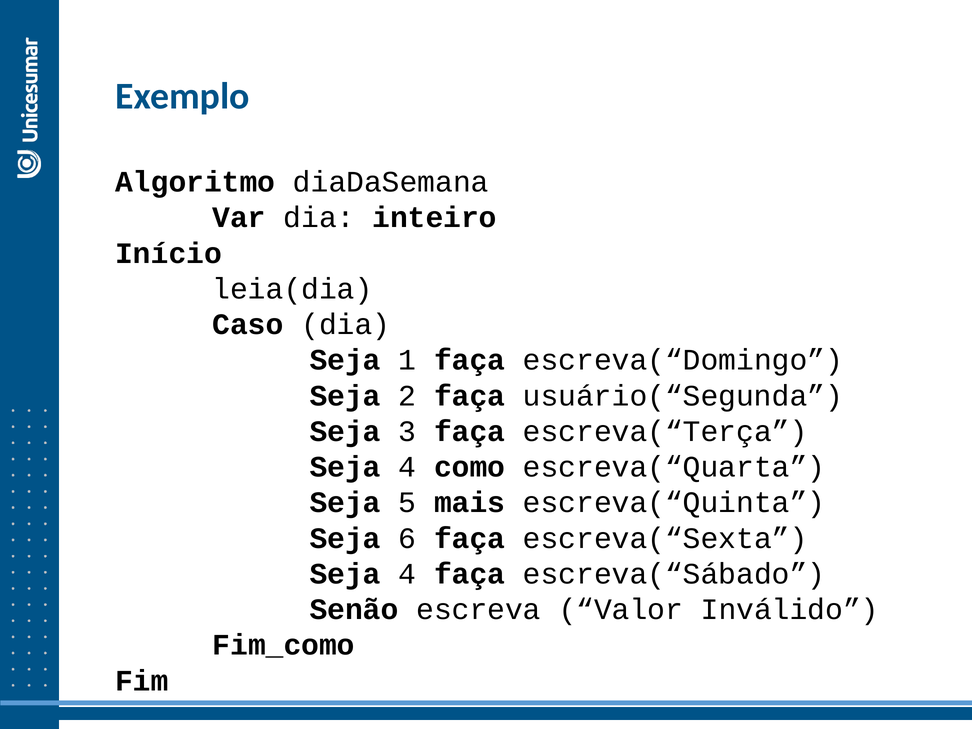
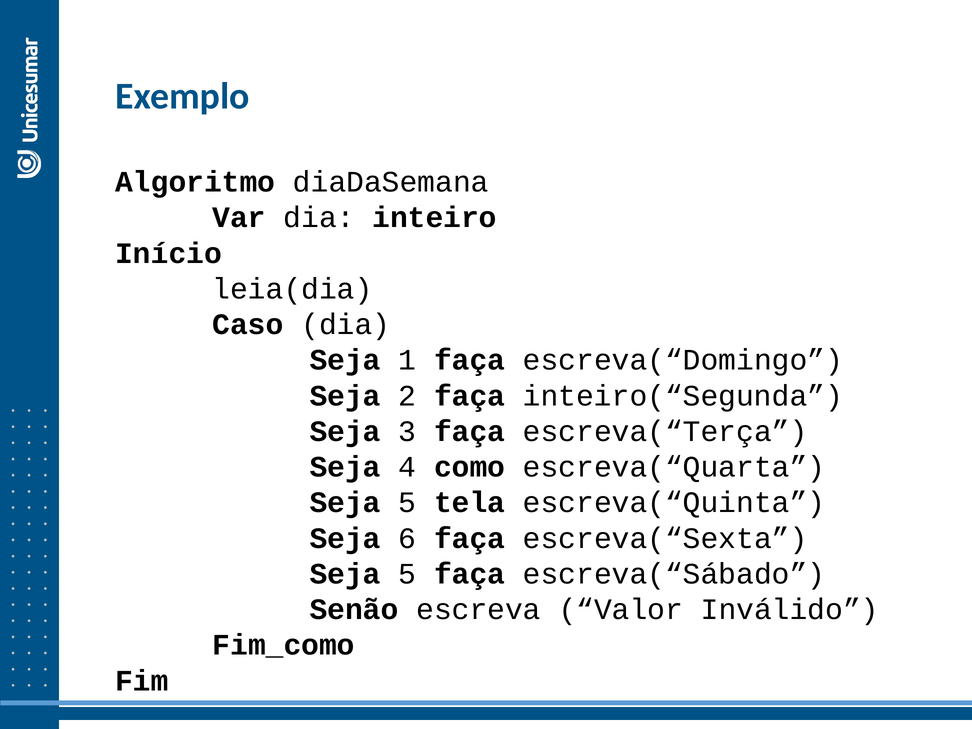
usuário(“Segunda: usuário(“Segunda -> inteiro(“Segunda
mais: mais -> tela
4 at (407, 574): 4 -> 5
